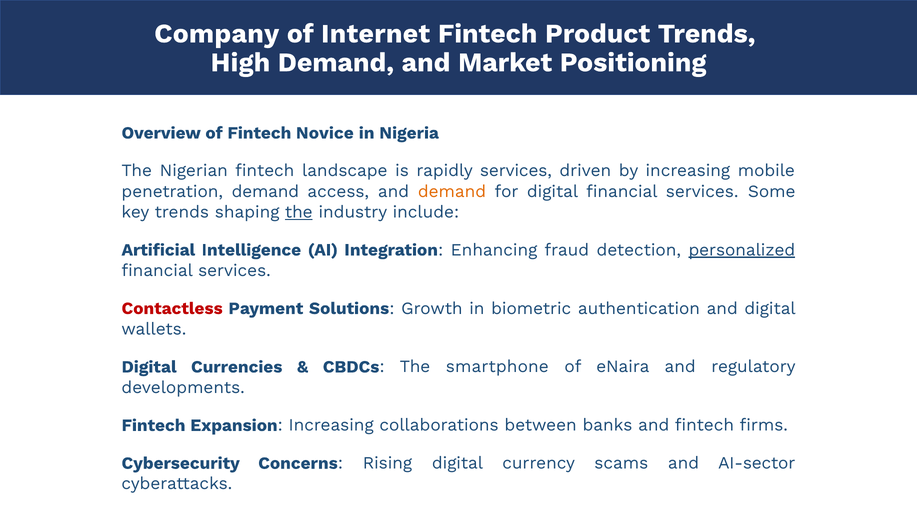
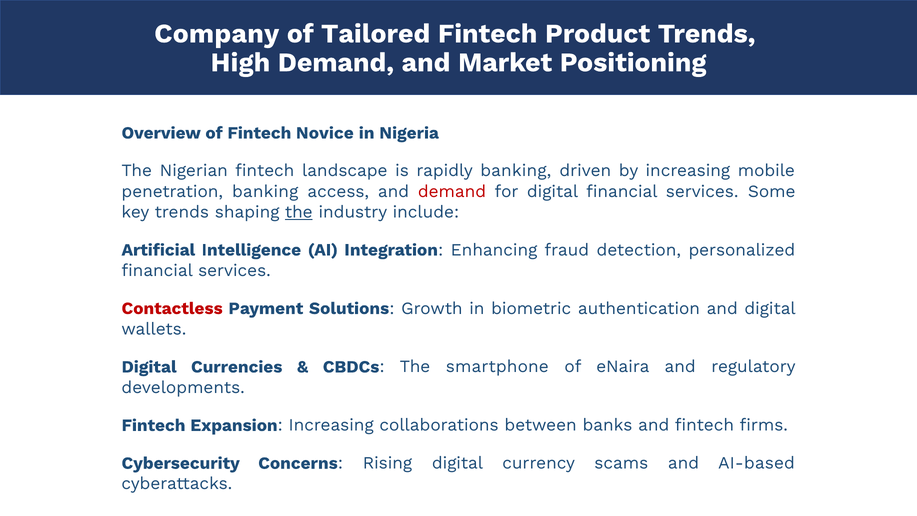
Internet: Internet -> Tailored
rapidly services: services -> banking
penetration demand: demand -> banking
demand at (452, 191) colour: orange -> red
personalized underline: present -> none
AI-sector: AI-sector -> AI-based
